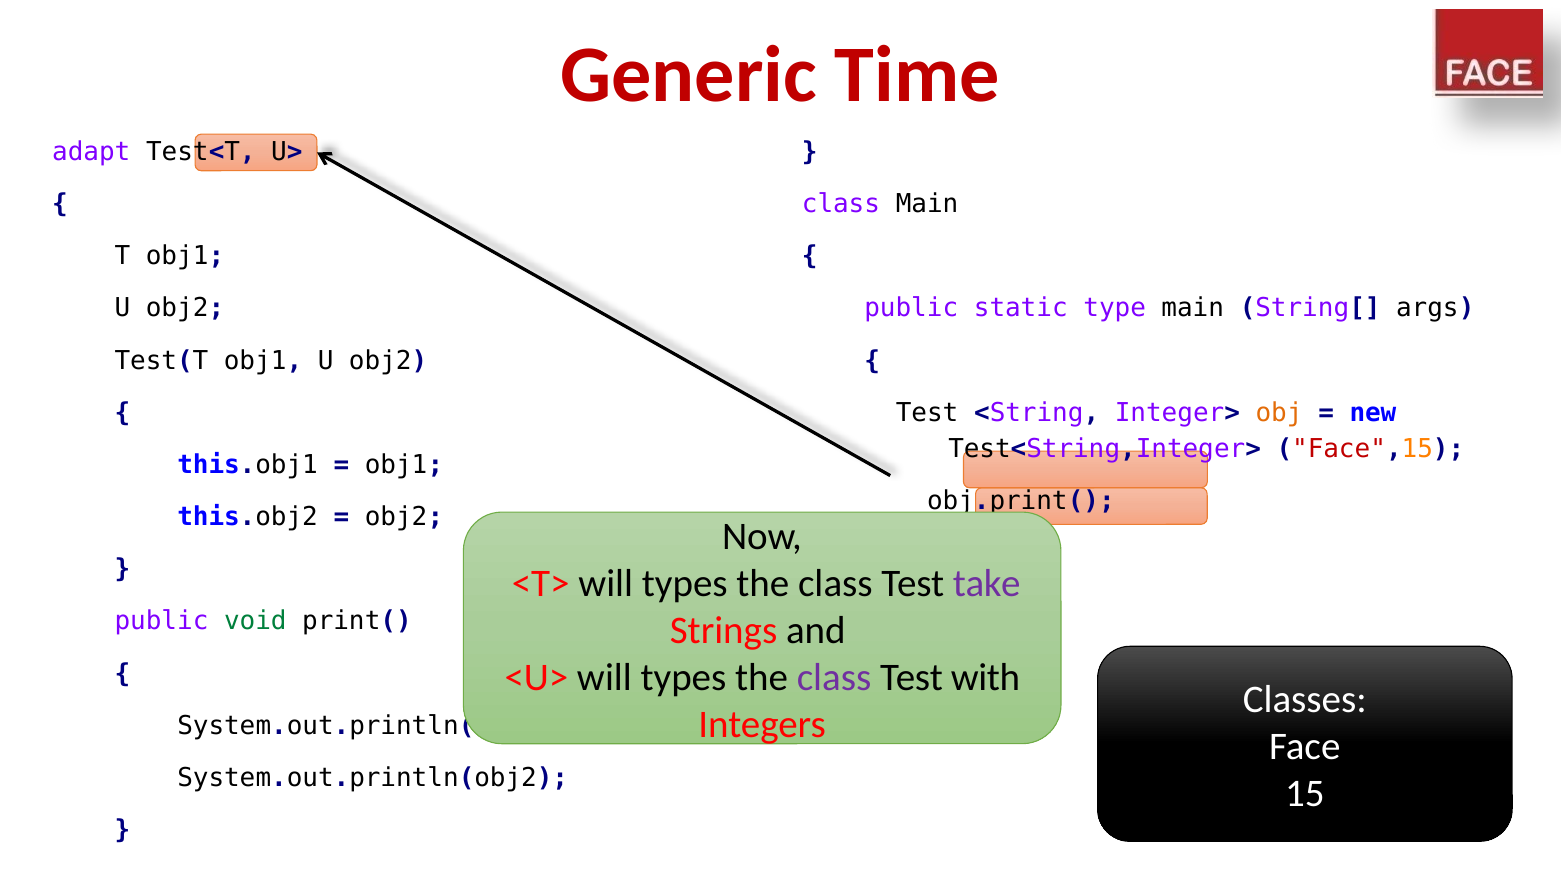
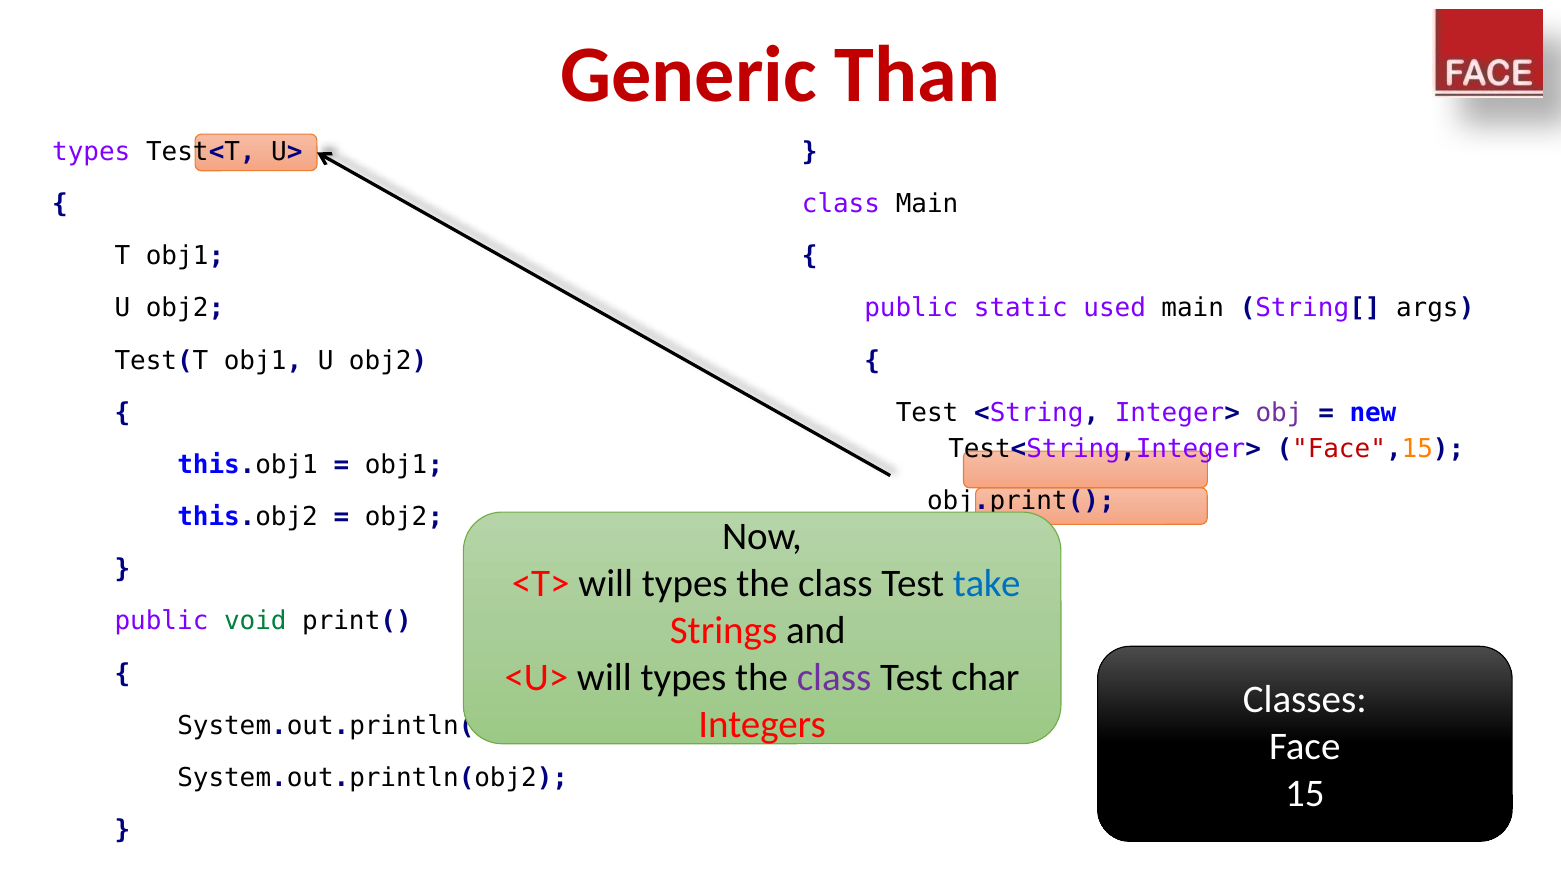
Time: Time -> Than
adapt at (91, 152): adapt -> types
type: type -> used
obj colour: orange -> purple
take colour: purple -> blue
with: with -> char
